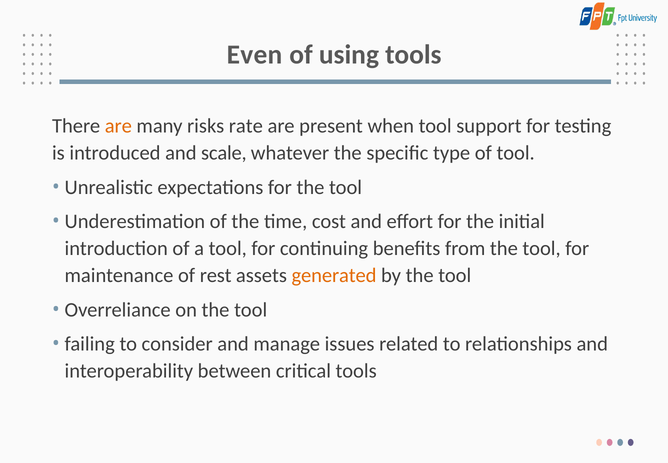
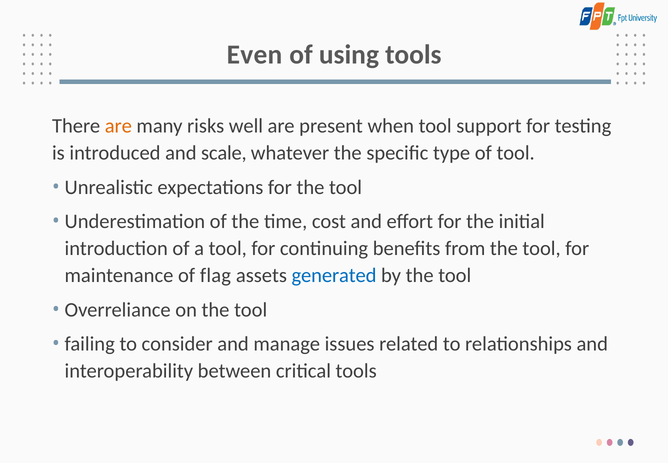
rate: rate -> well
rest: rest -> flag
generated colour: orange -> blue
